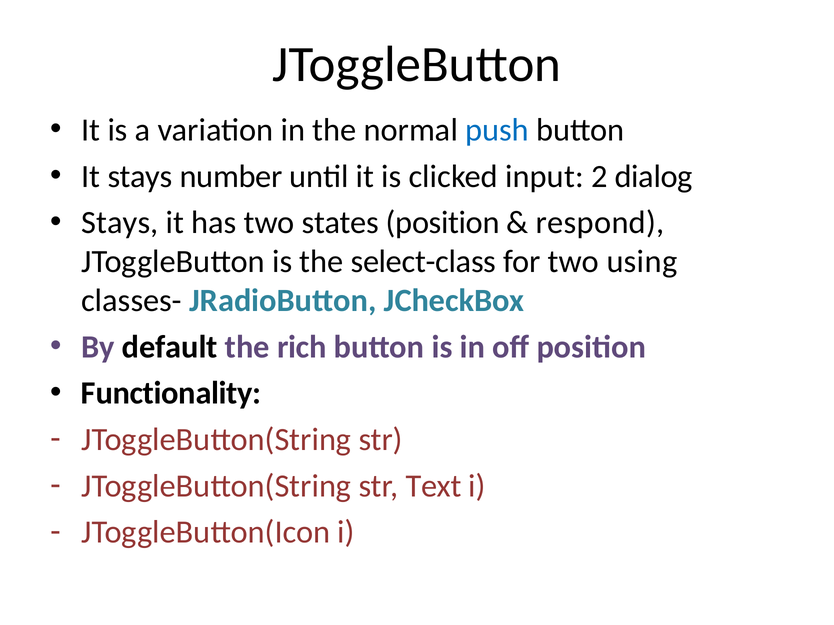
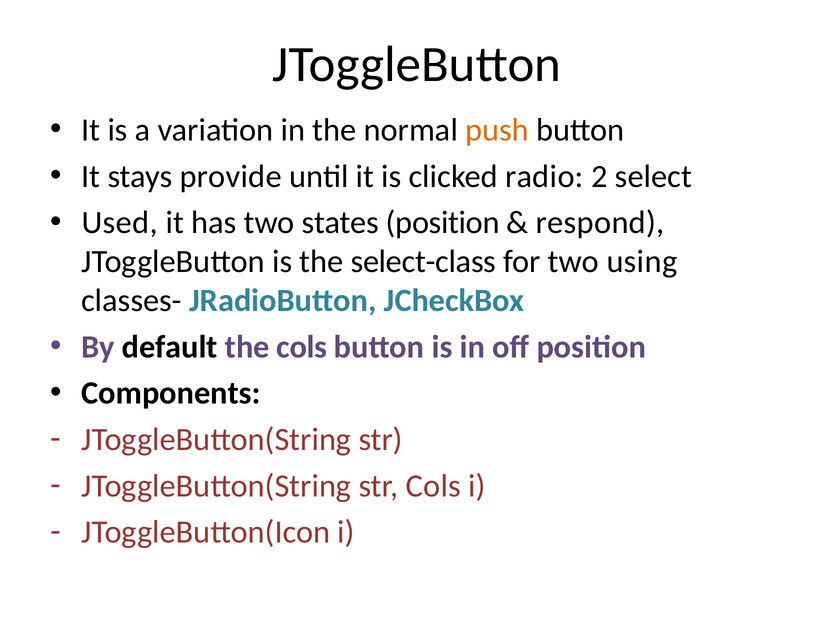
push colour: blue -> orange
number: number -> provide
input: input -> radio
dialog: dialog -> select
Stays at (120, 223): Stays -> Used
the rich: rich -> cols
Functionality: Functionality -> Components
str Text: Text -> Cols
